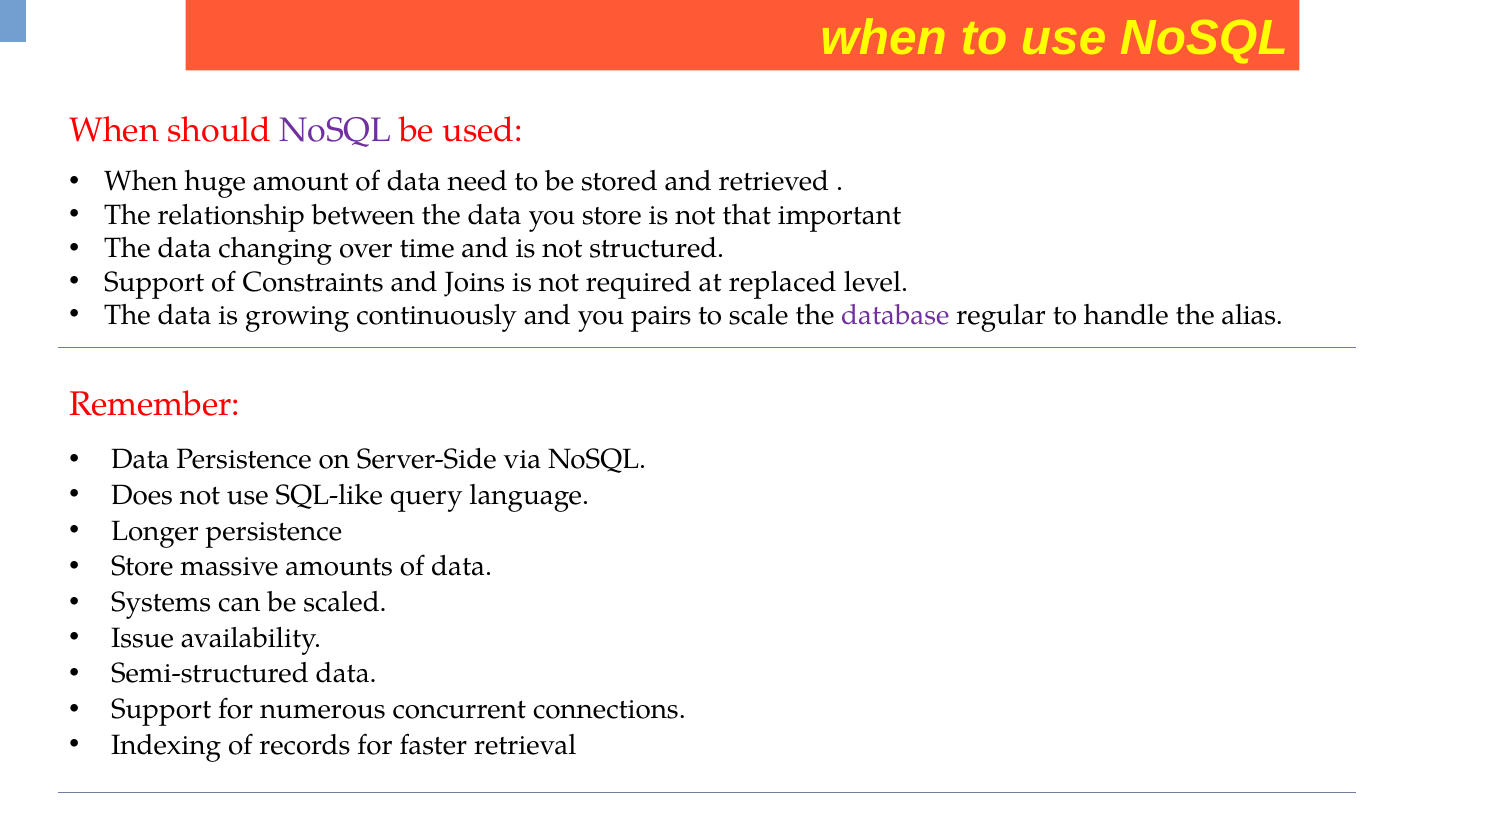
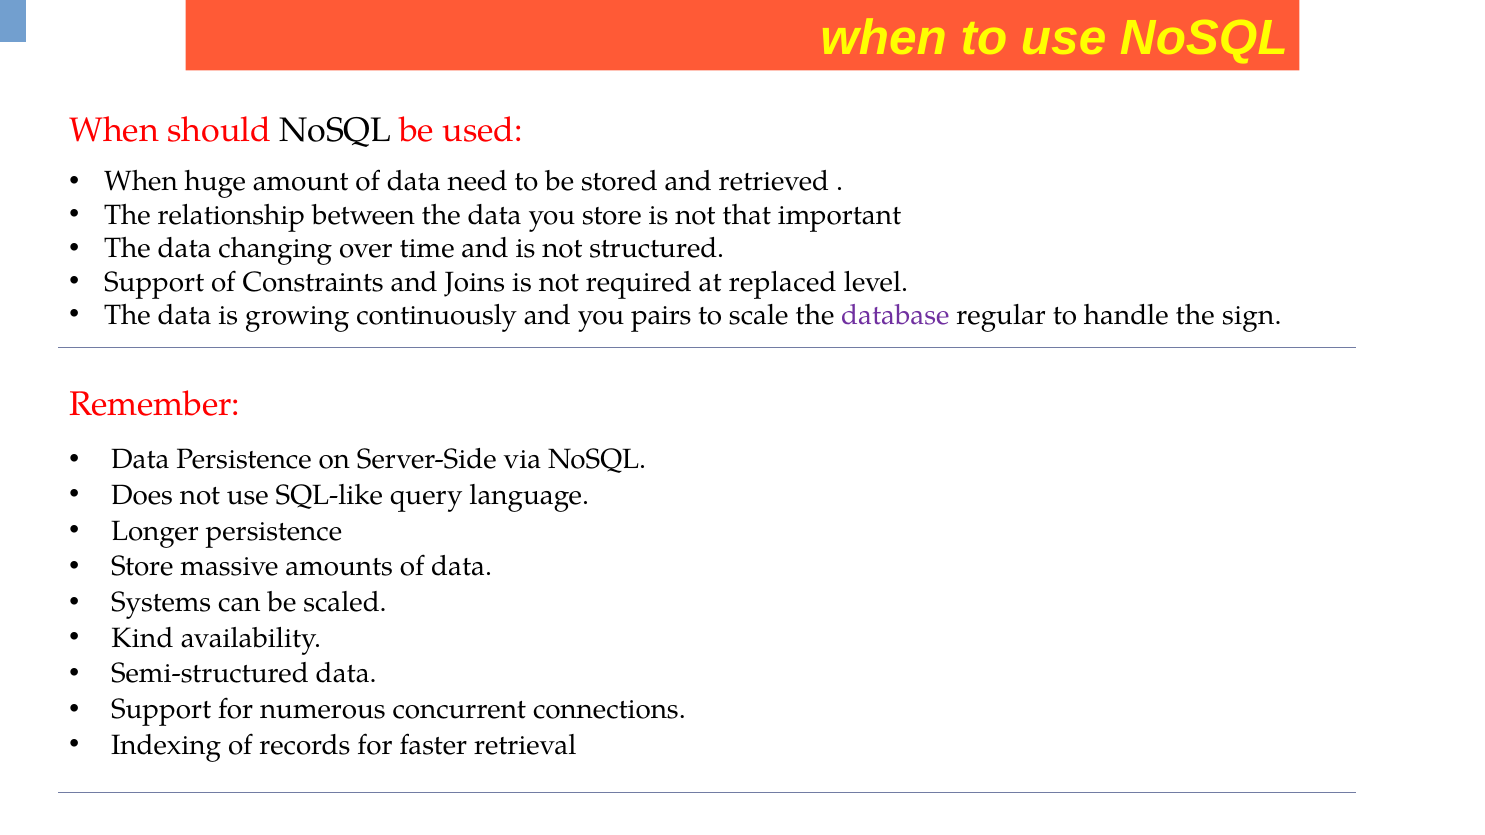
NoSQL at (335, 130) colour: purple -> black
alias: alias -> sign
Issue: Issue -> Kind
